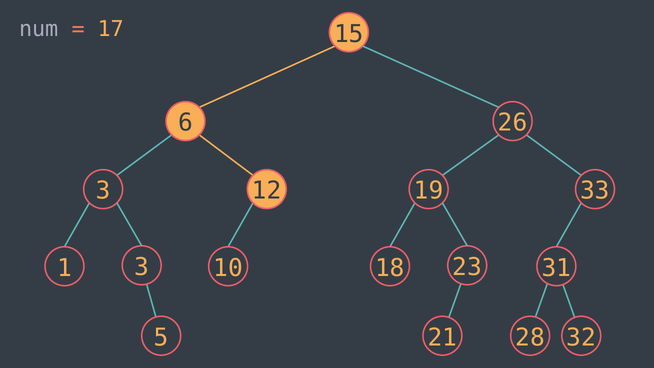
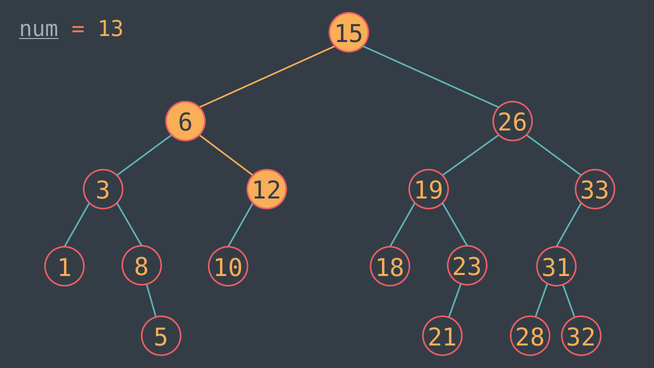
num underline: none -> present
17: 17 -> 13
1 3: 3 -> 8
